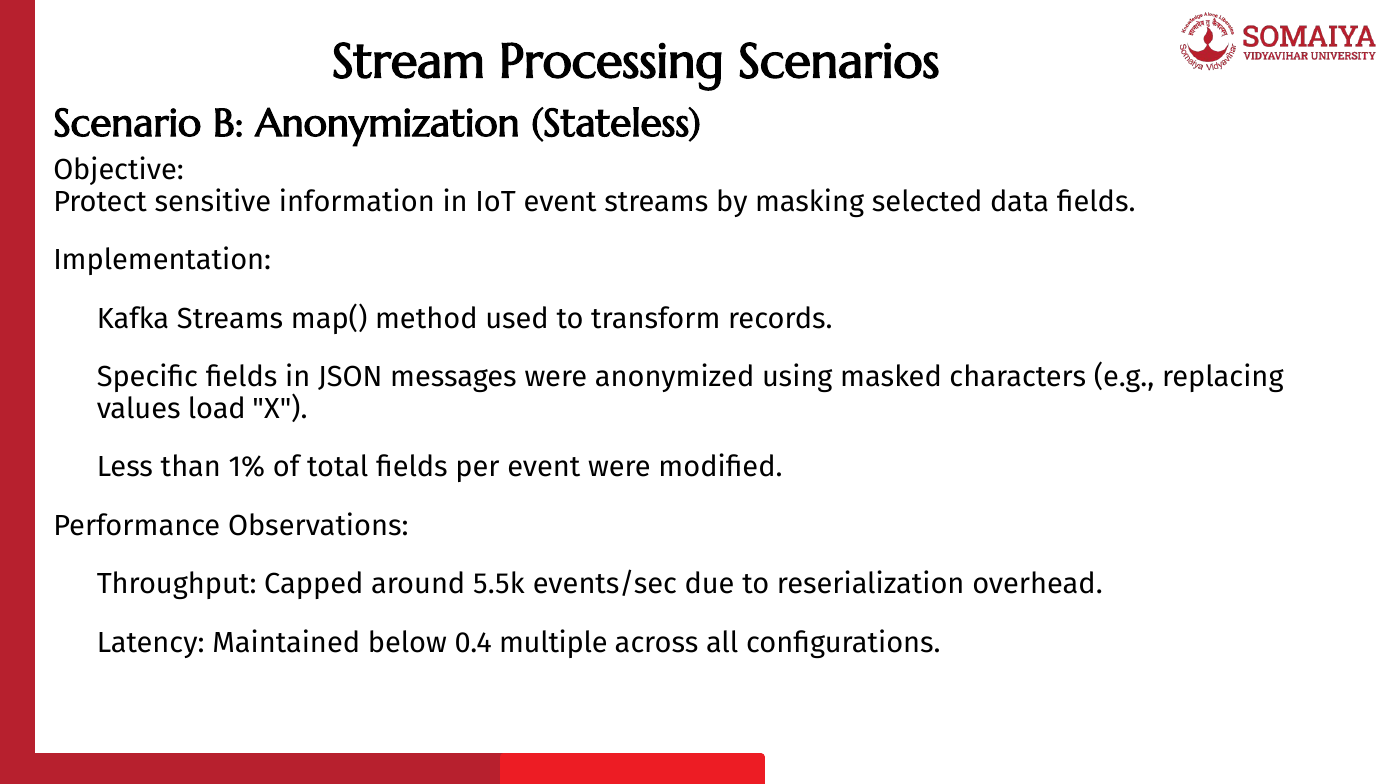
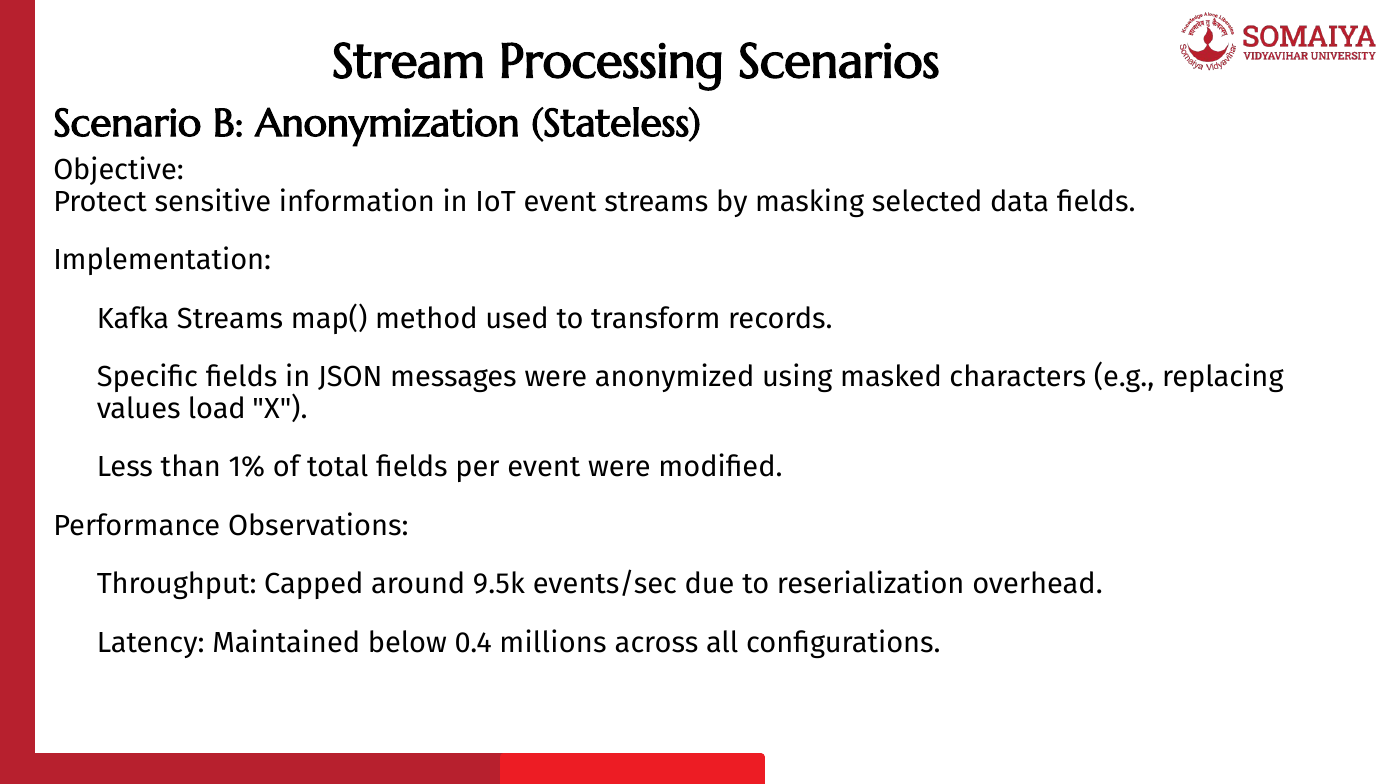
5.5k: 5.5k -> 9.5k
multiple: multiple -> millions
